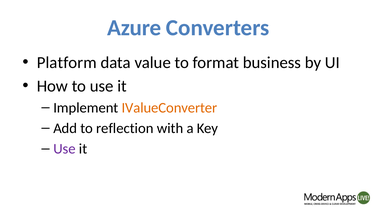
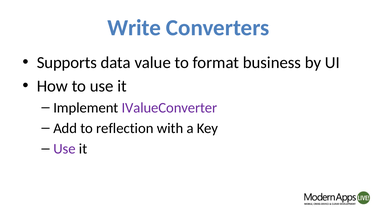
Azure: Azure -> Write
Platform: Platform -> Supports
IValueConverter colour: orange -> purple
